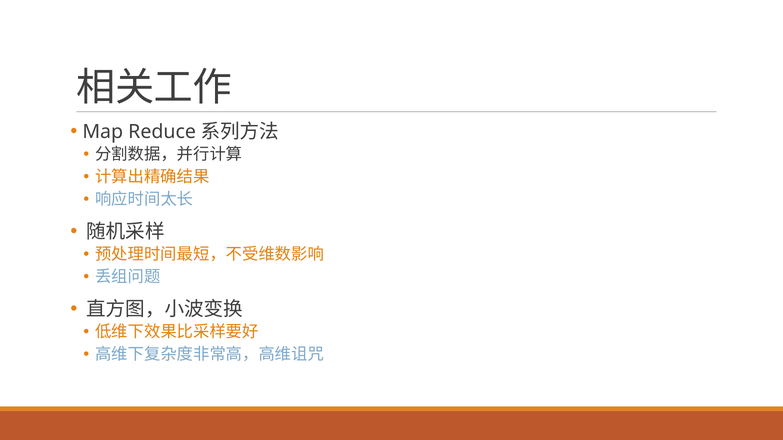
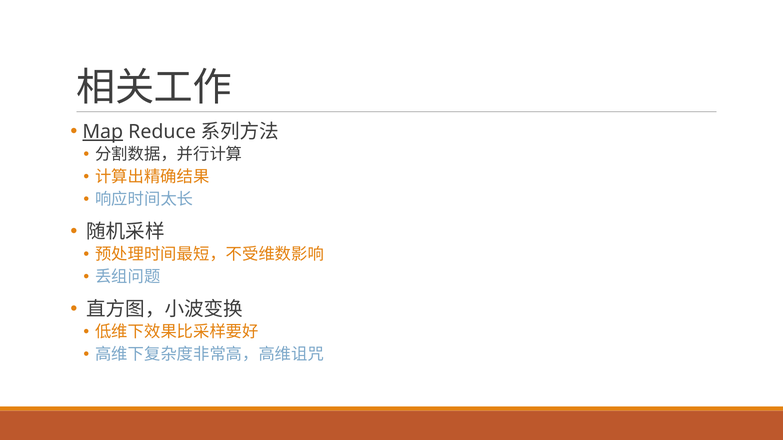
Map underline: none -> present
